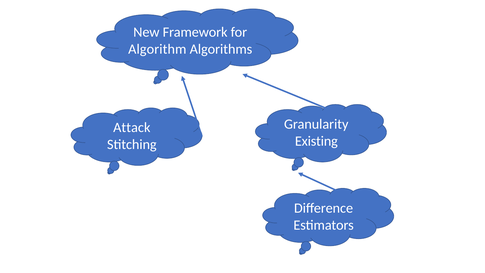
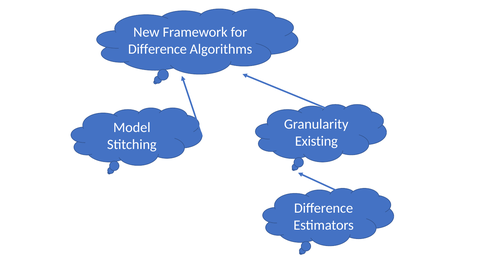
Algorithm at (157, 49): Algorithm -> Difference
Attack: Attack -> Model
